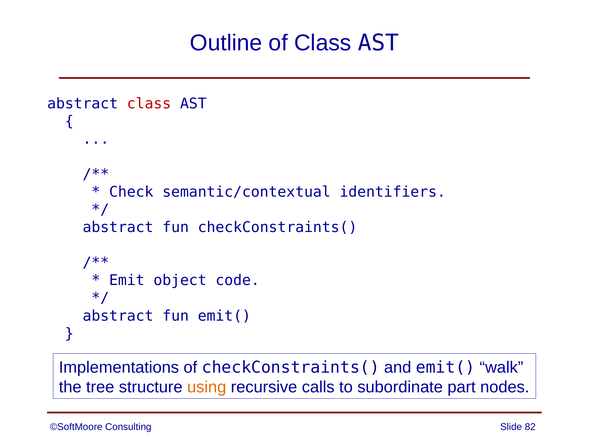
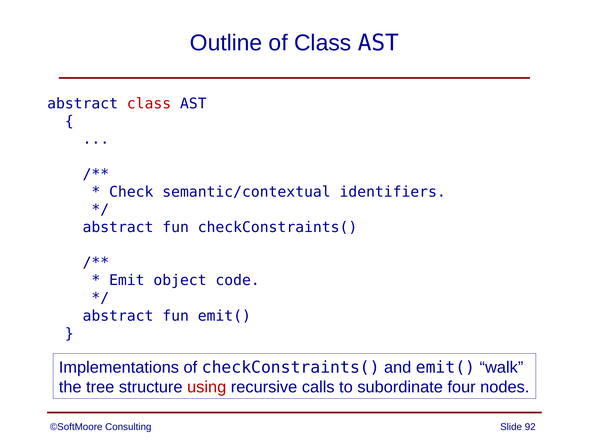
using colour: orange -> red
part: part -> four
82: 82 -> 92
